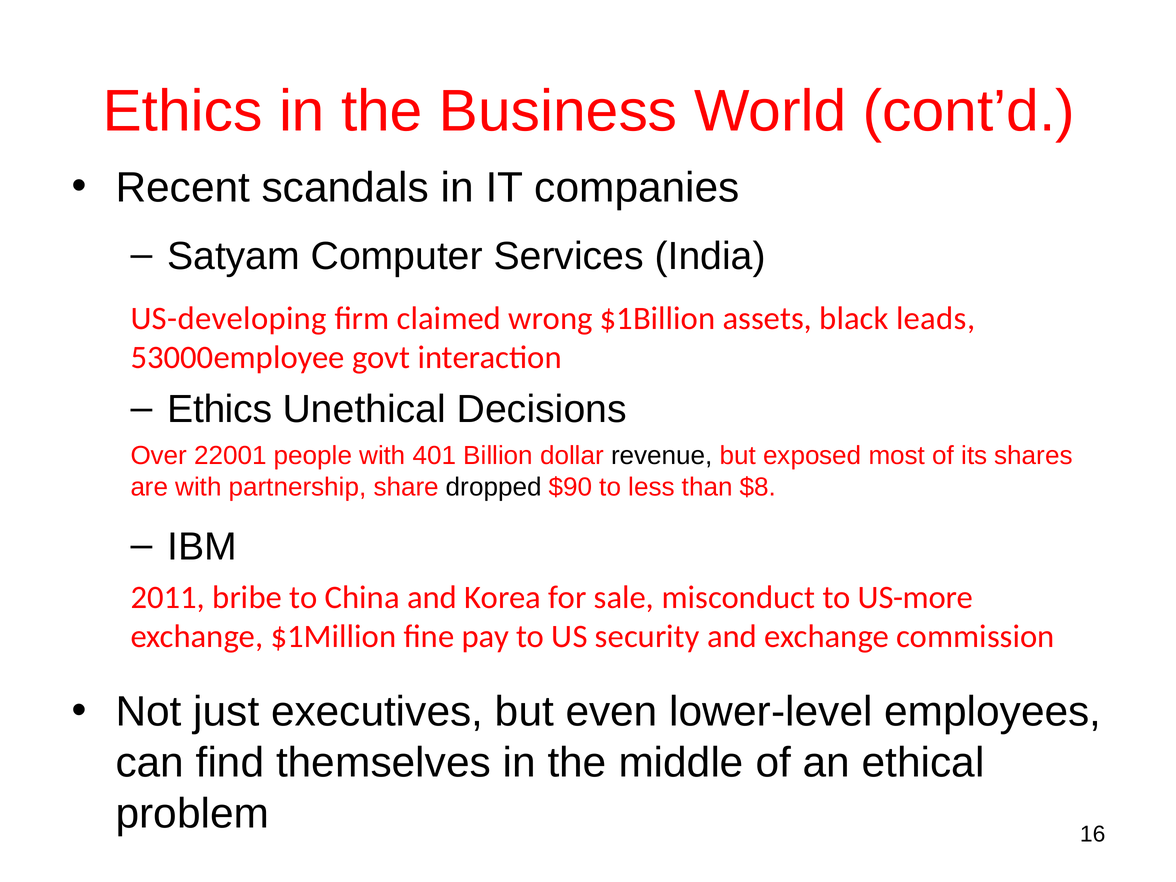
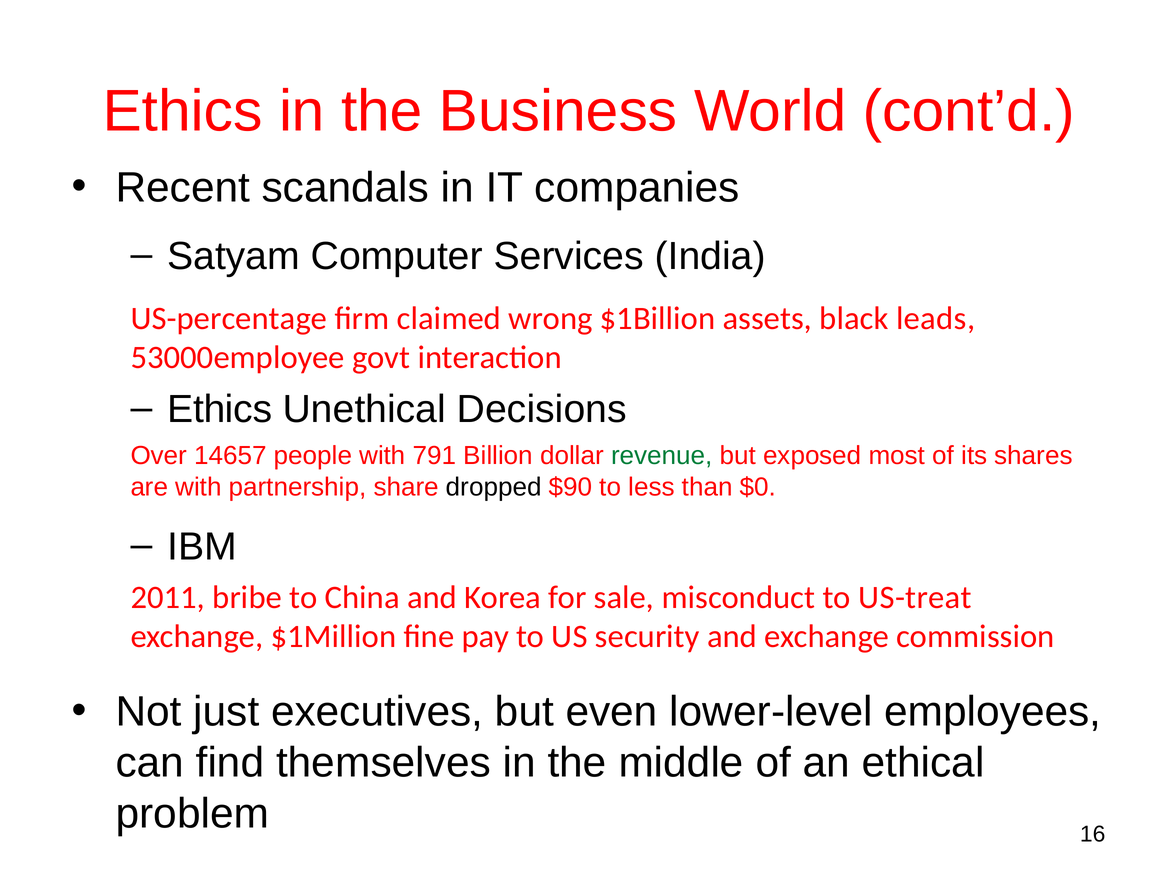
US-developing: US-developing -> US-percentage
22001: 22001 -> 14657
401: 401 -> 791
revenue colour: black -> green
$8: $8 -> $0
US-more: US-more -> US-treat
